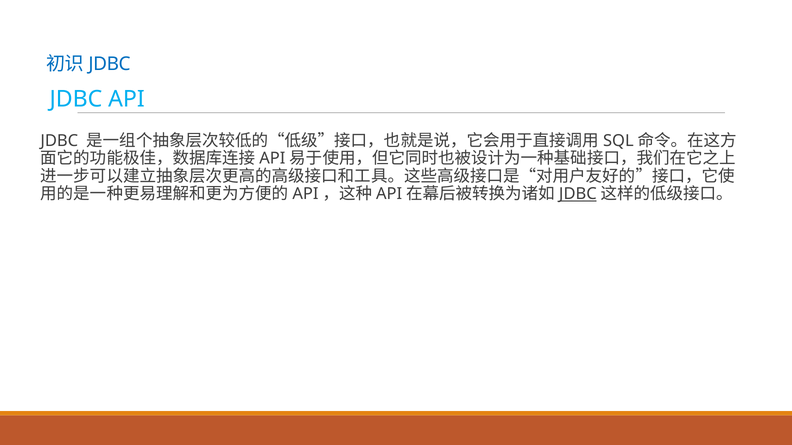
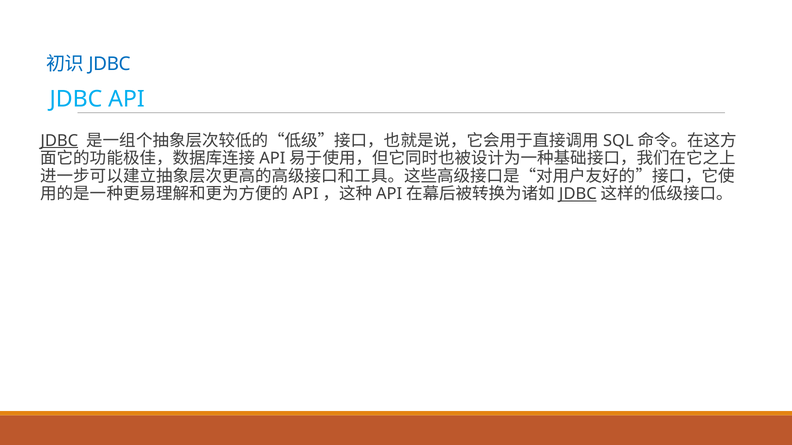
JDBC at (59, 141) underline: none -> present
